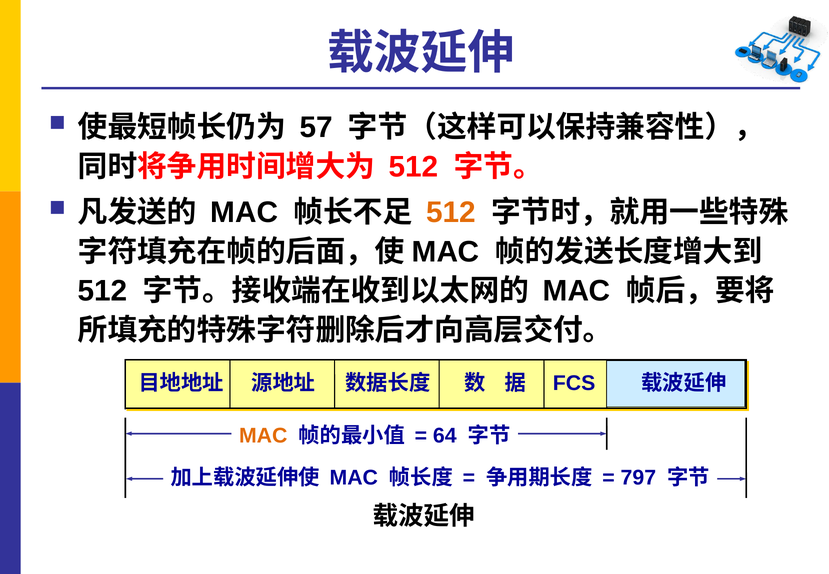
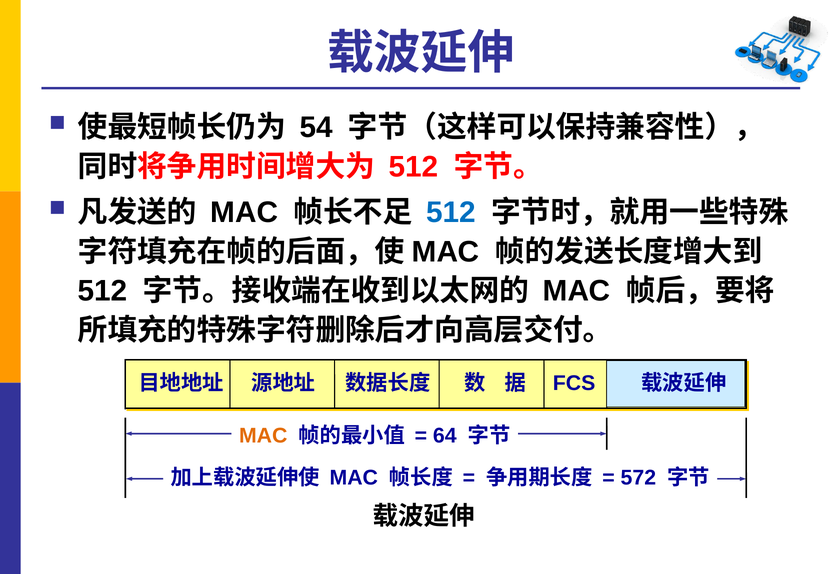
57: 57 -> 54
512 at (451, 212) colour: orange -> blue
797: 797 -> 572
